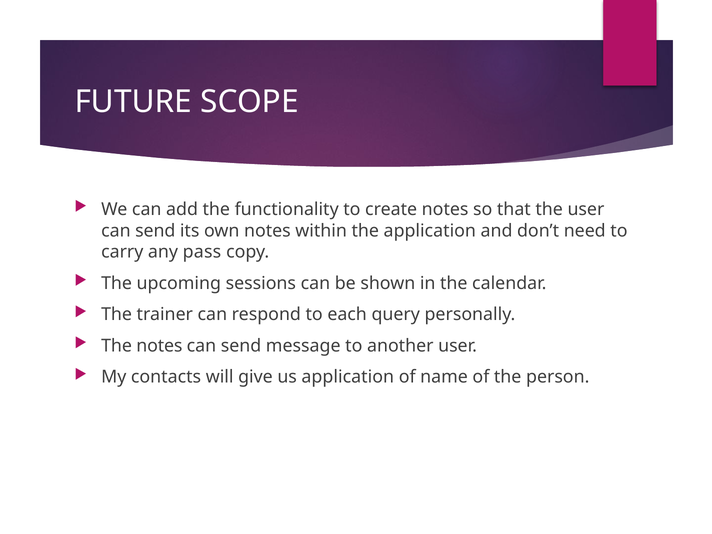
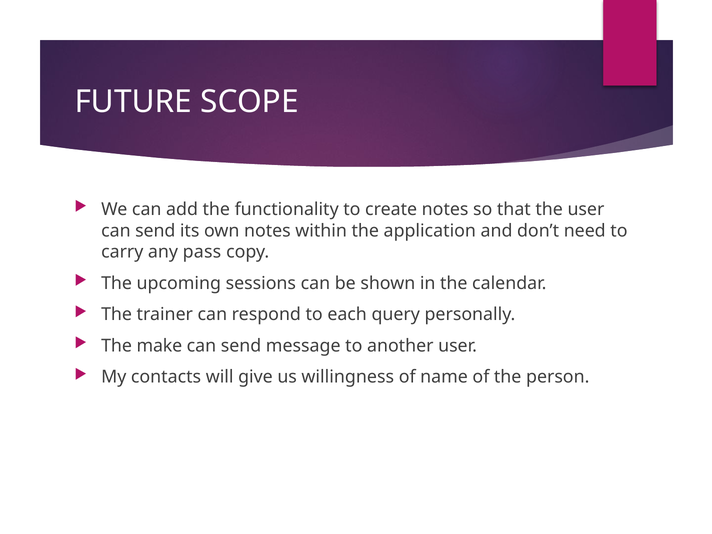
The notes: notes -> make
us application: application -> willingness
